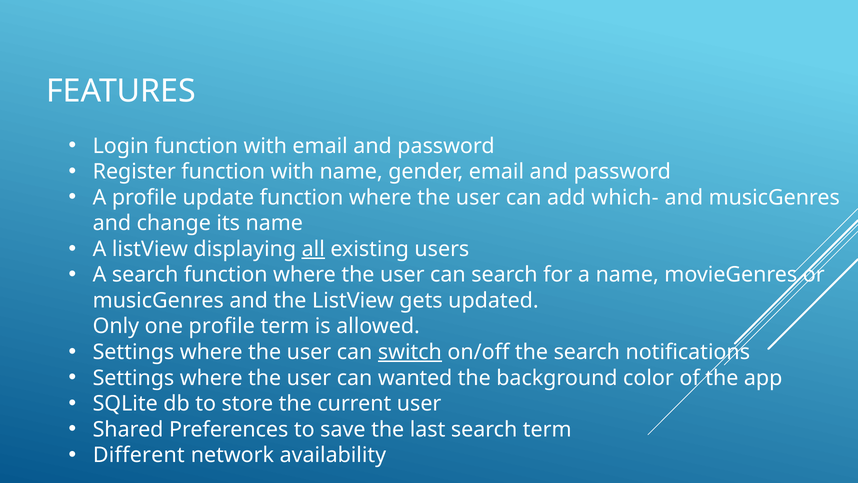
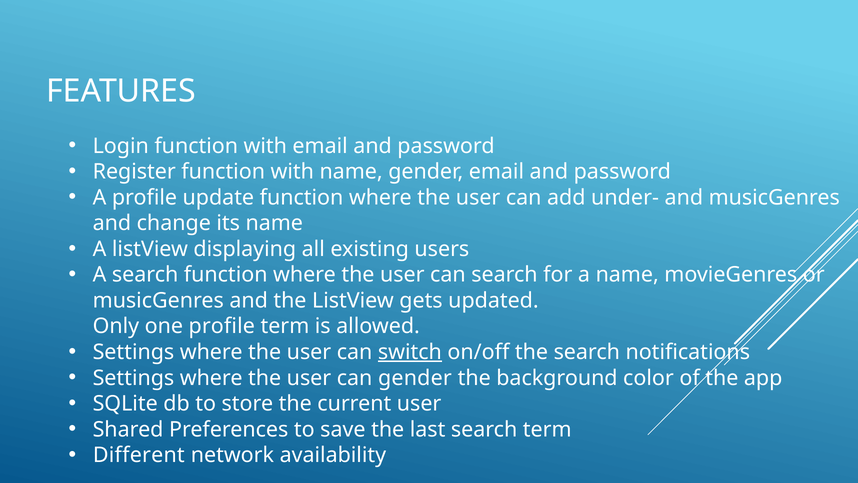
which-: which- -> under-
all underline: present -> none
can wanted: wanted -> gender
